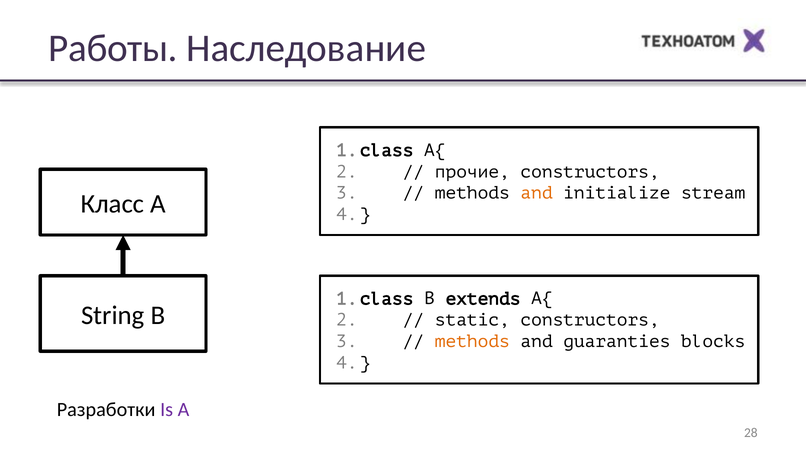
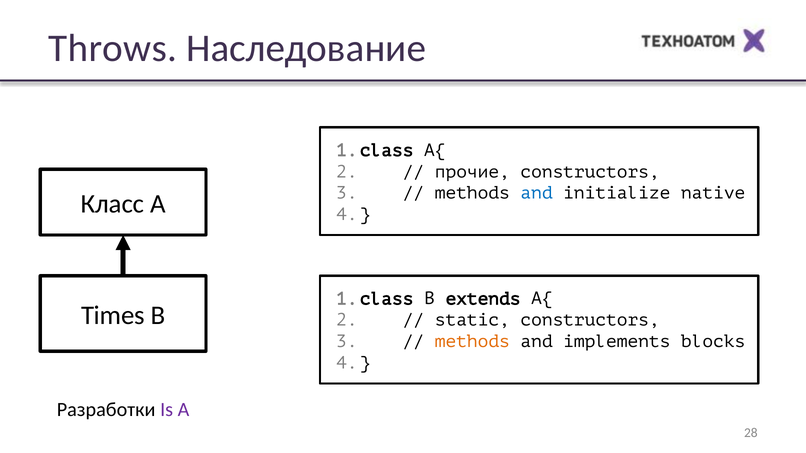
Работы: Работы -> Throws
and at (537, 193) colour: orange -> blue
stream: stream -> native
String: String -> Times
guaranties: guaranties -> implements
